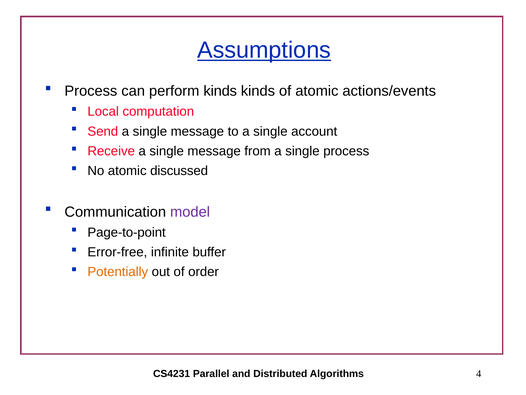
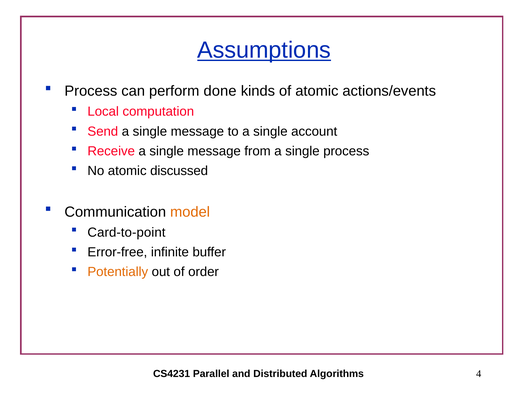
perform kinds: kinds -> done
model colour: purple -> orange
Page-to-point: Page-to-point -> Card-to-point
